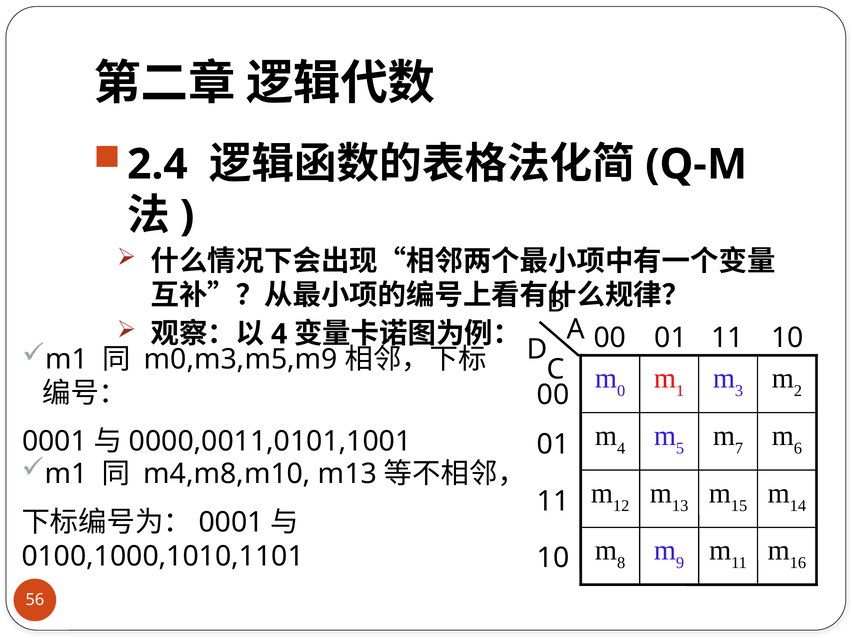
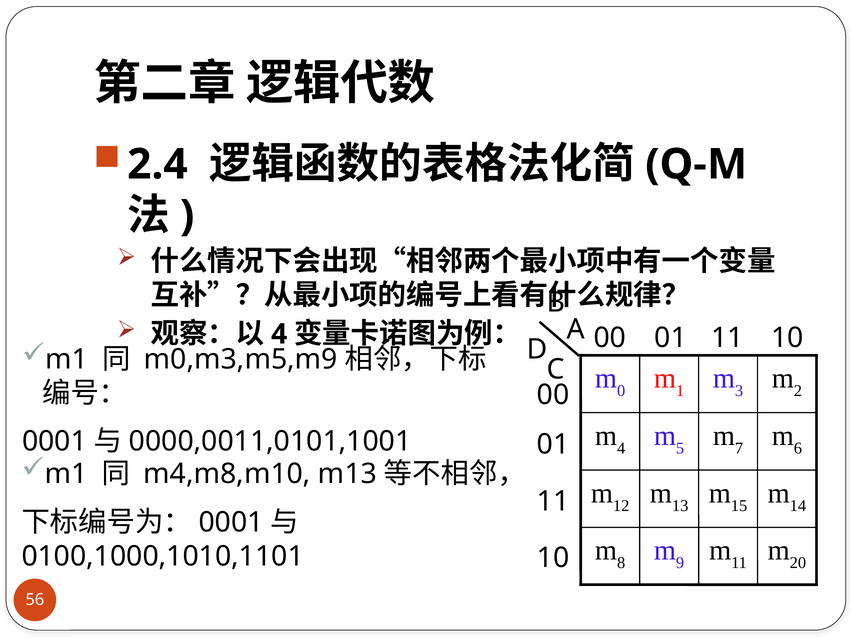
16: 16 -> 20
